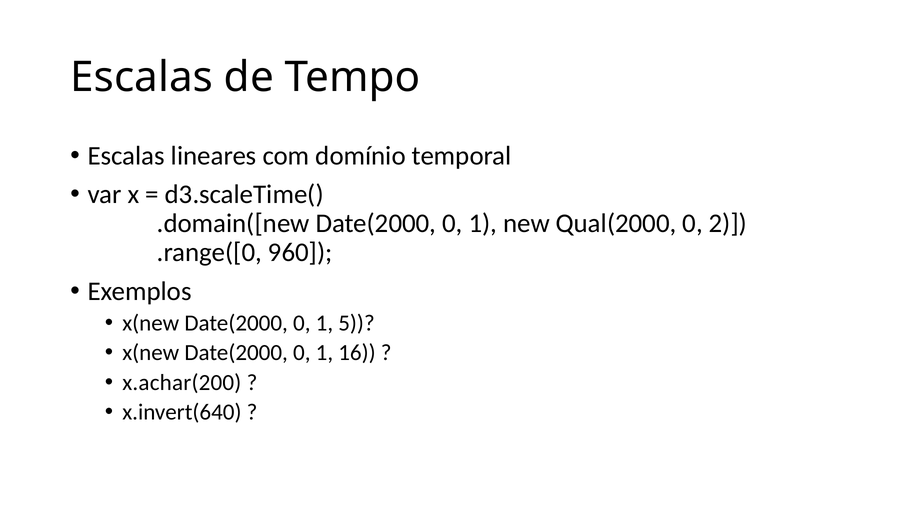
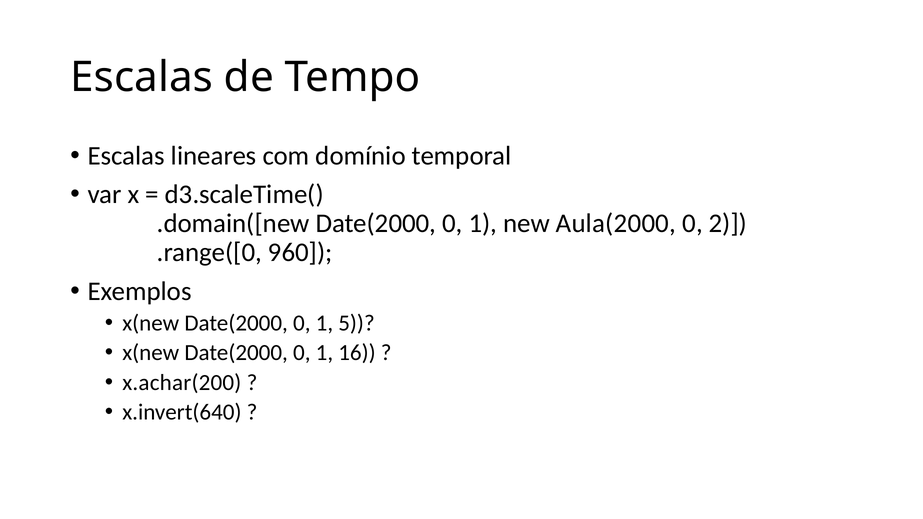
Qual(2000: Qual(2000 -> Aula(2000
